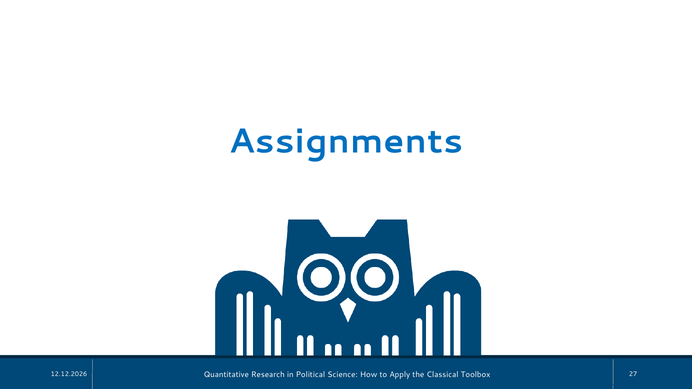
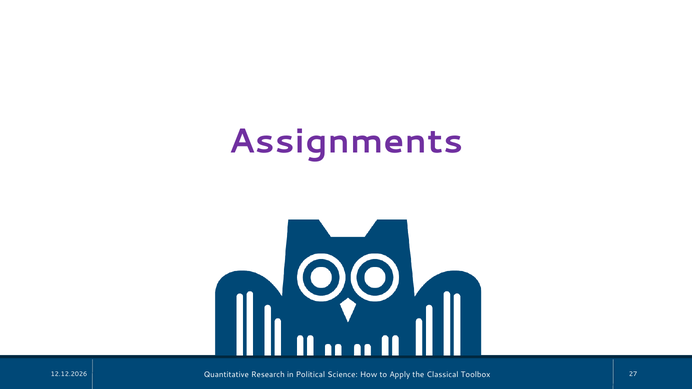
Assignments colour: blue -> purple
